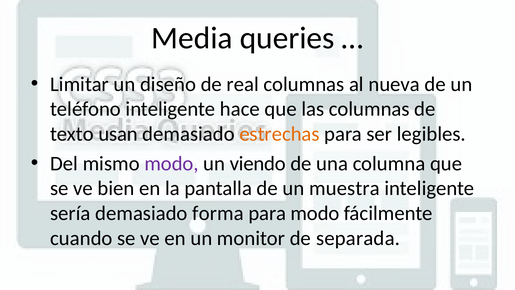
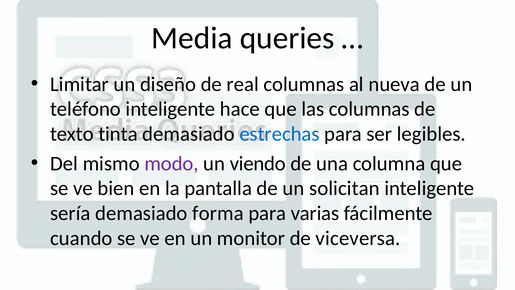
usan: usan -> tinta
estrechas colour: orange -> blue
muestra: muestra -> solicitan
para modo: modo -> varias
separada: separada -> viceversa
